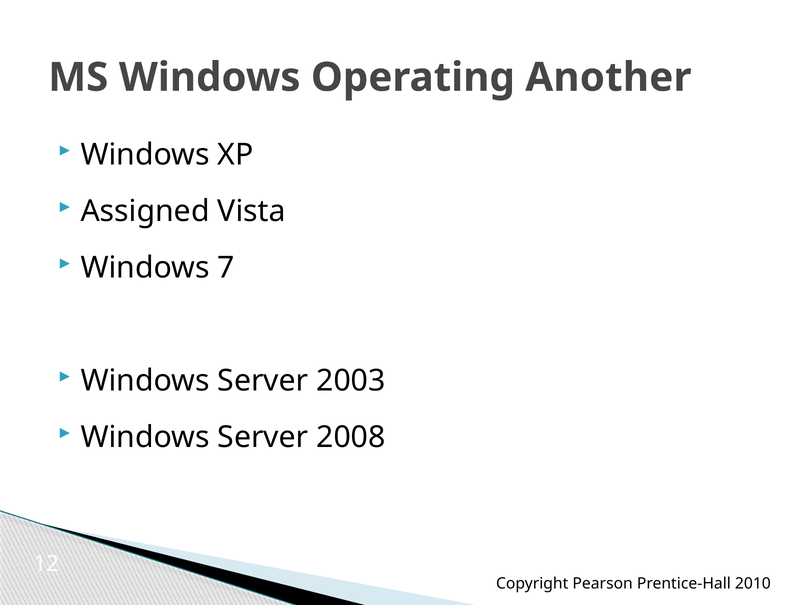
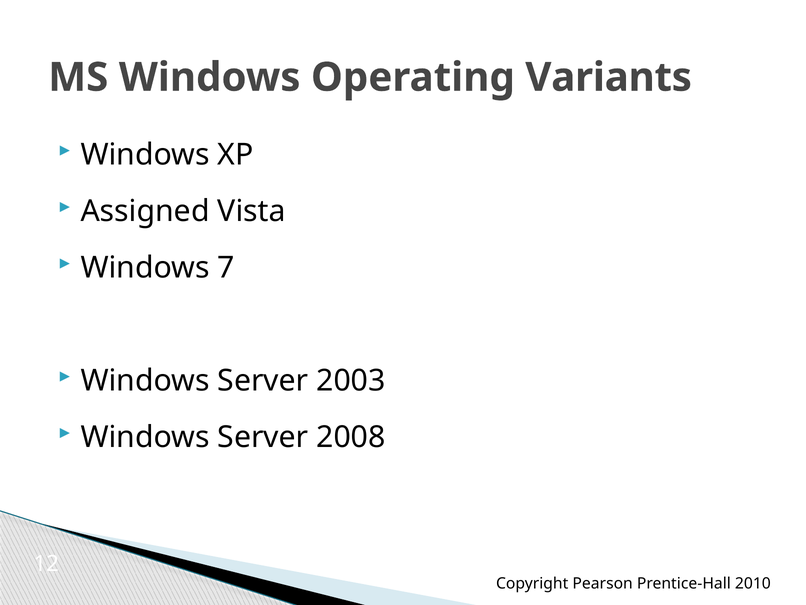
Another: Another -> Variants
